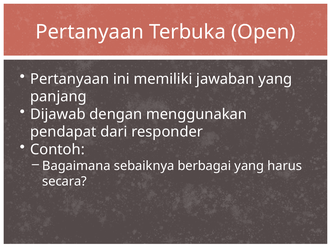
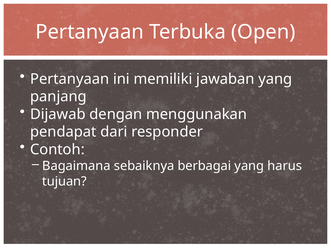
secara: secara -> tujuan
